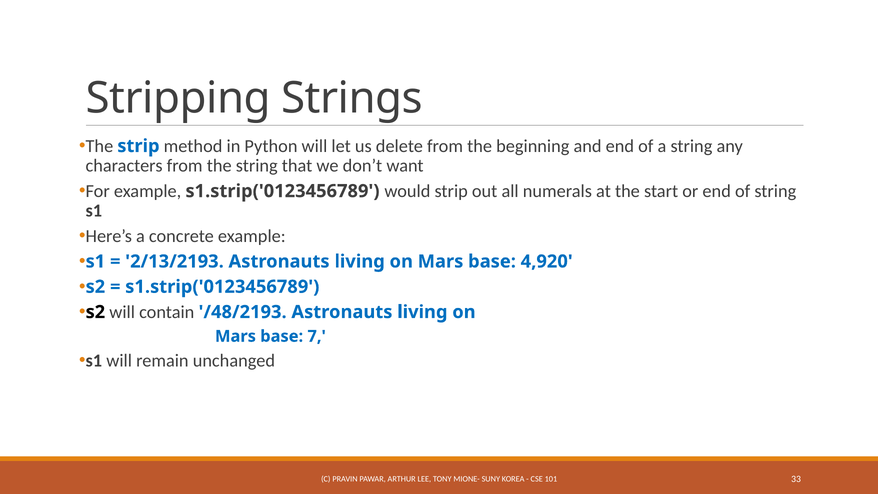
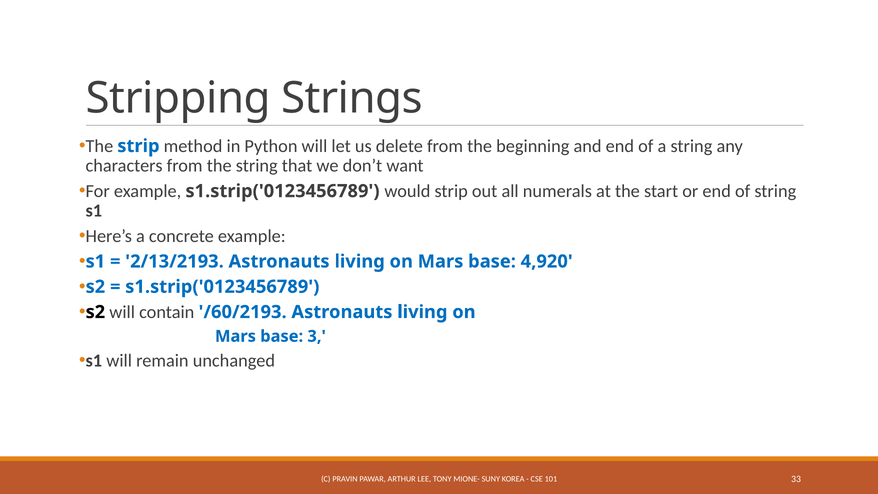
/48/2193: /48/2193 -> /60/2193
7: 7 -> 3
